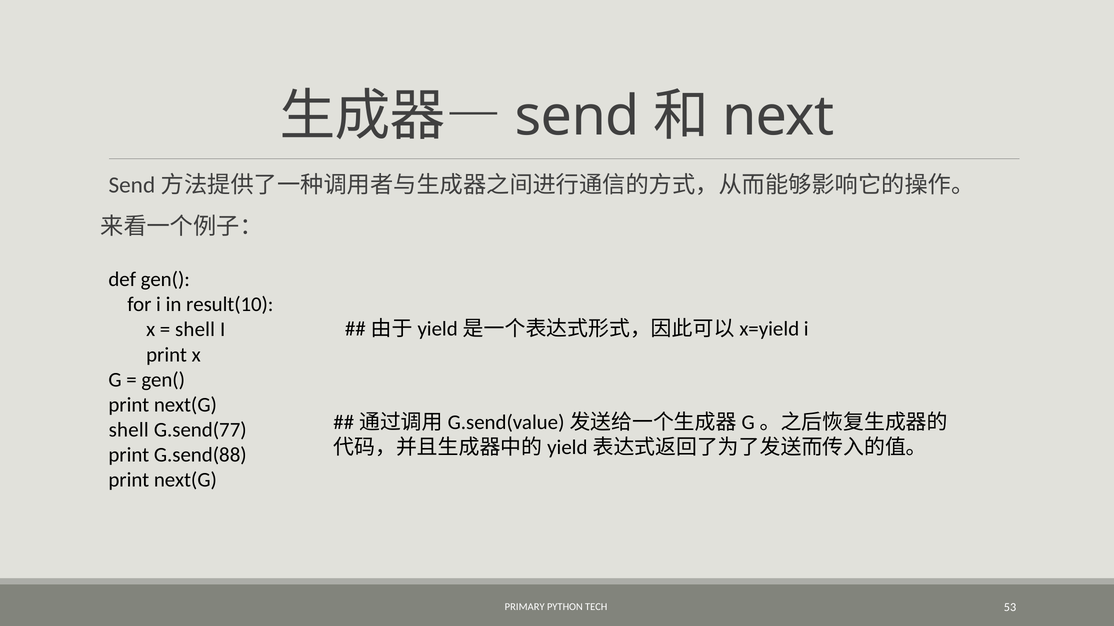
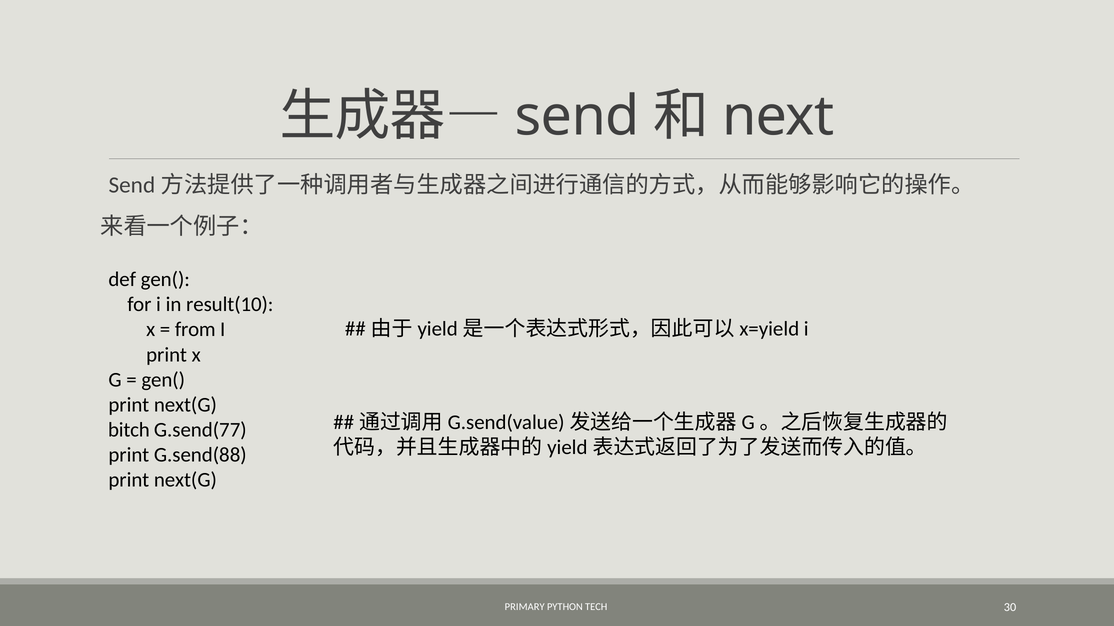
shell at (195, 330): shell -> from
shell at (129, 430): shell -> bitch
53: 53 -> 30
